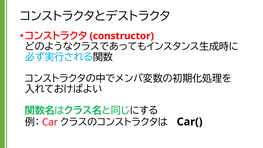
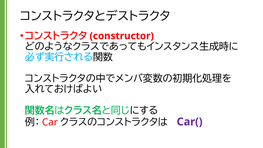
Car( colour: black -> purple
